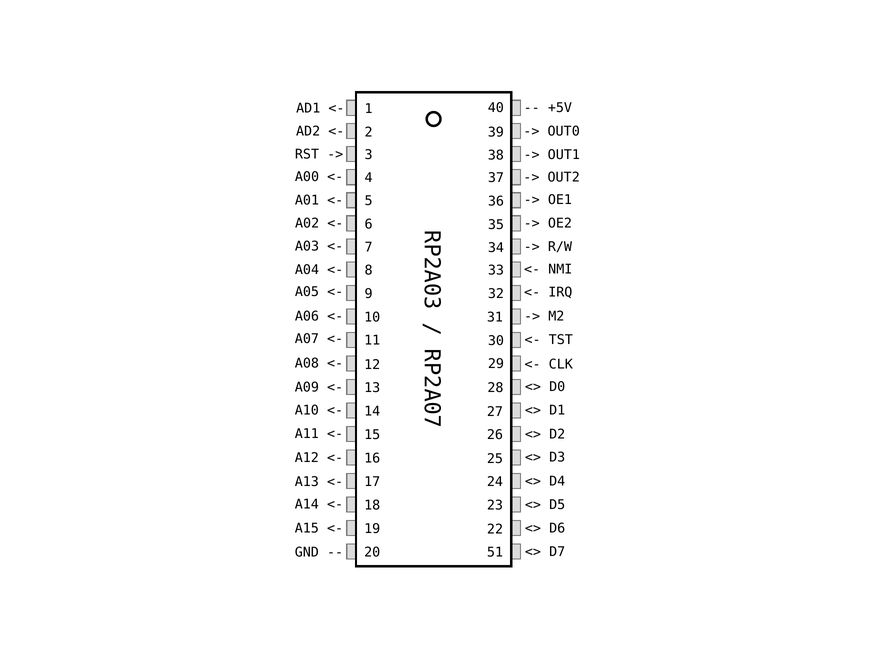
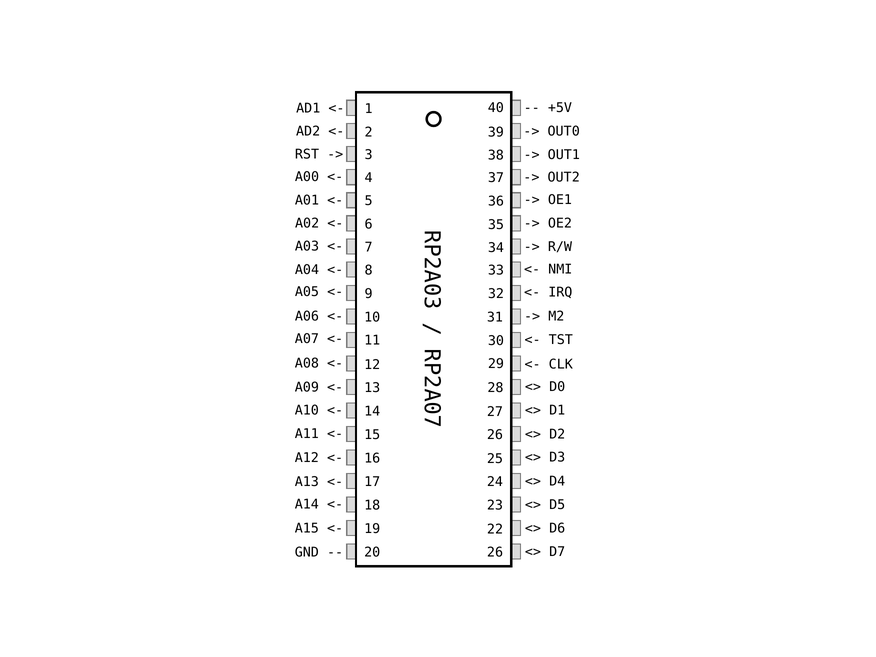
20 51: 51 -> 26
